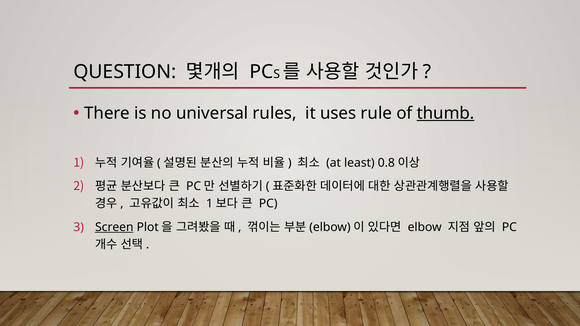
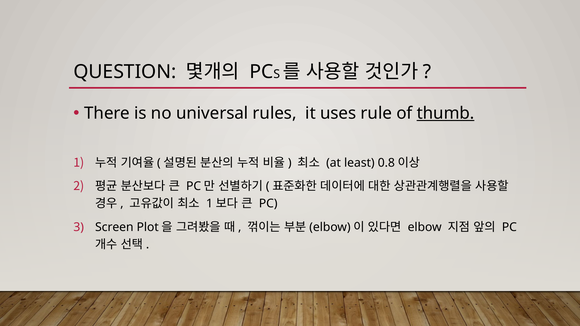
Screen underline: present -> none
